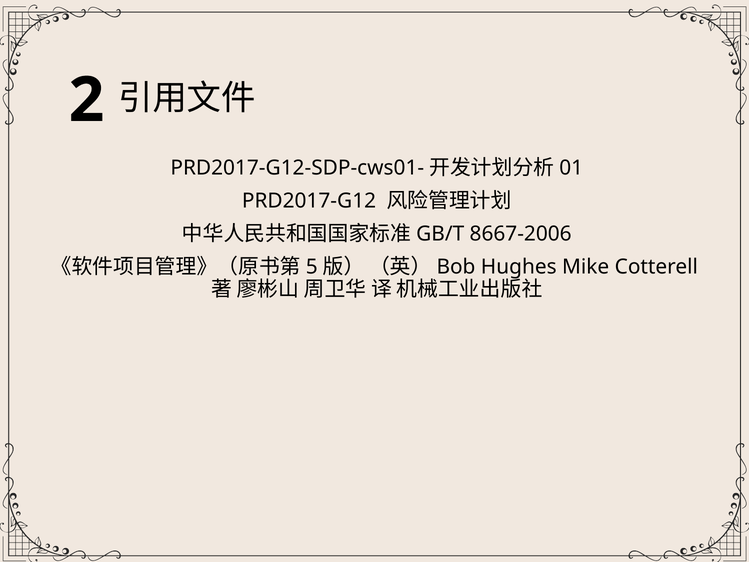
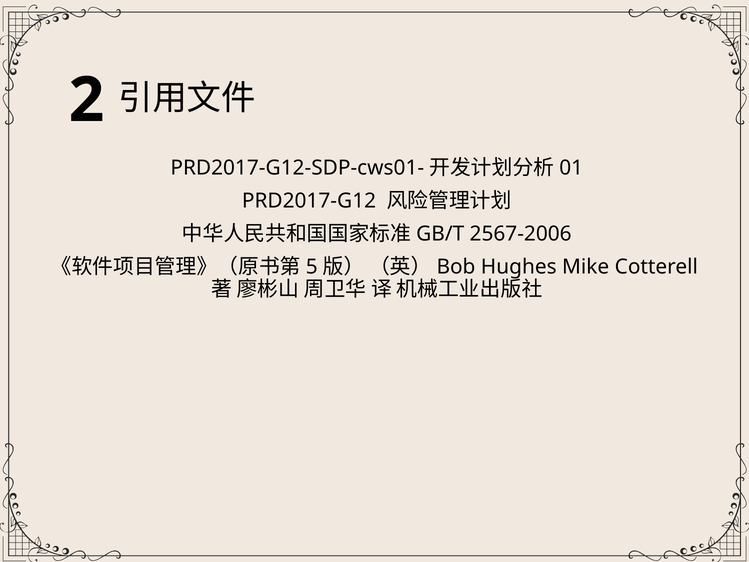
8667-2006: 8667-2006 -> 2567-2006
